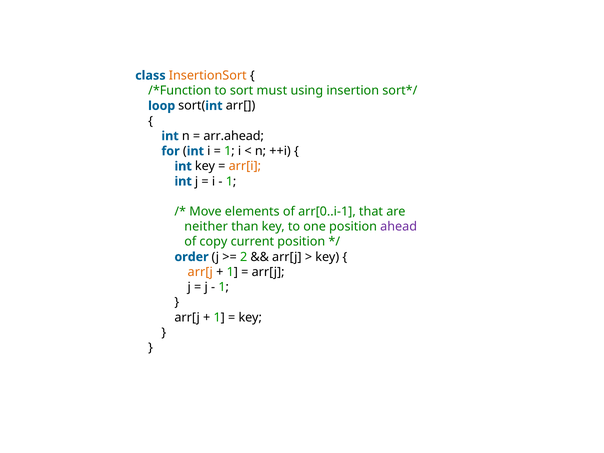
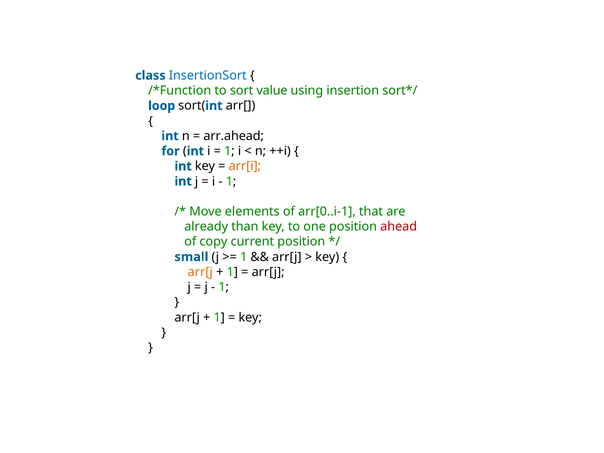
InsertionSort colour: orange -> blue
must: must -> value
neither: neither -> already
ahead colour: purple -> red
order: order -> small
2 at (244, 257): 2 -> 1
